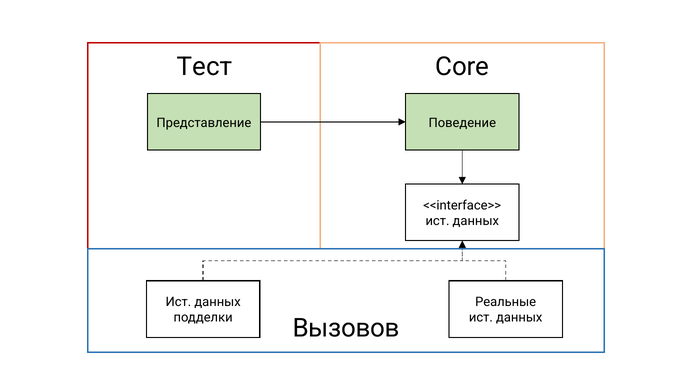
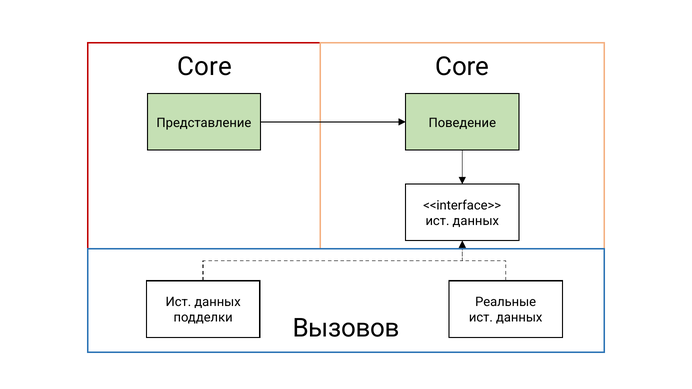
Тест at (205, 67): Тест -> Core
